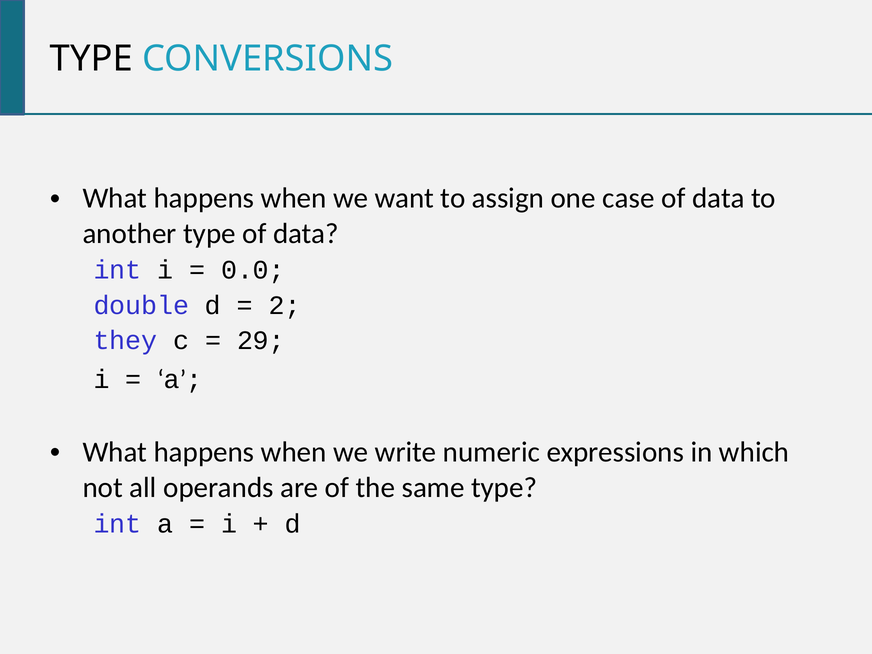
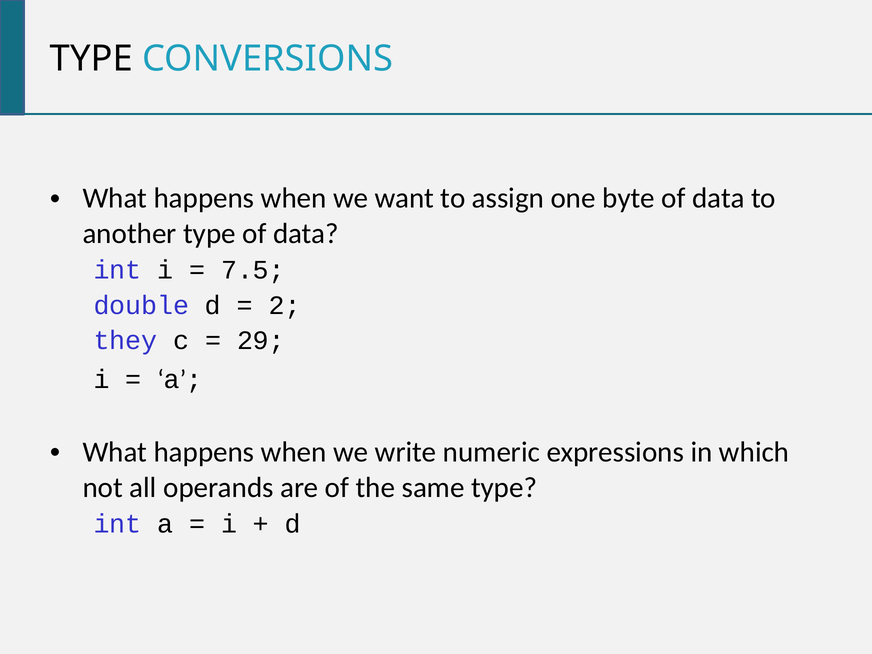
case: case -> byte
0.0: 0.0 -> 7.5
